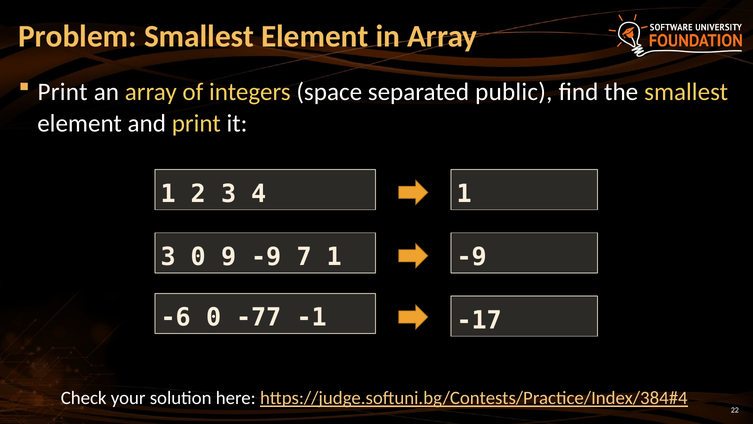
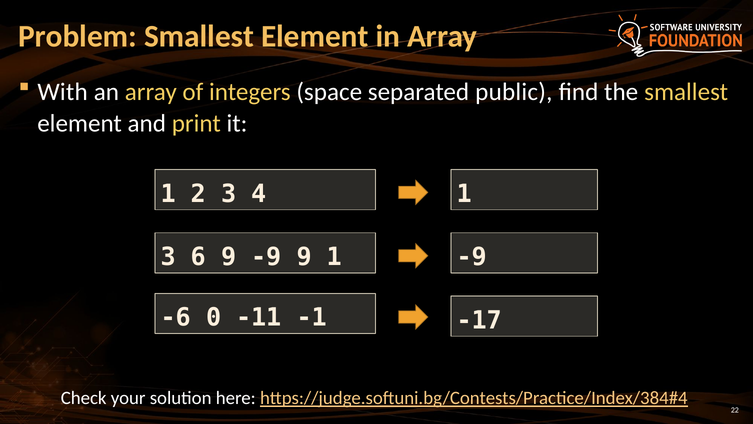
Print at (63, 92): Print -> With
3 0: 0 -> 6
-9 7: 7 -> 9
-77: -77 -> -11
